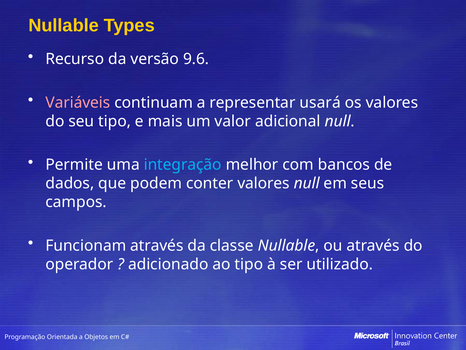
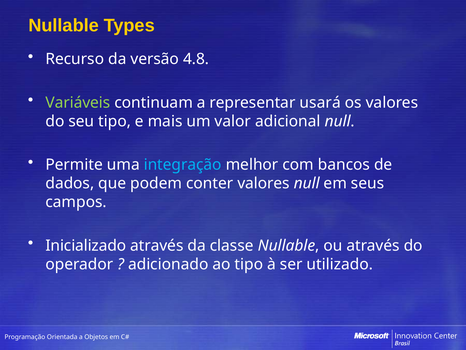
9.6: 9.6 -> 4.8
Variáveis colour: pink -> light green
Funcionam: Funcionam -> Inicializado
